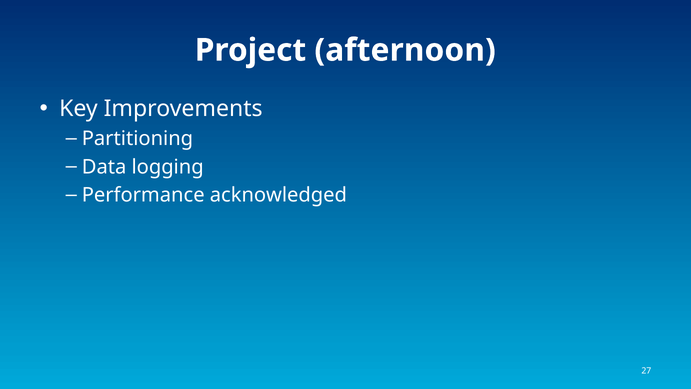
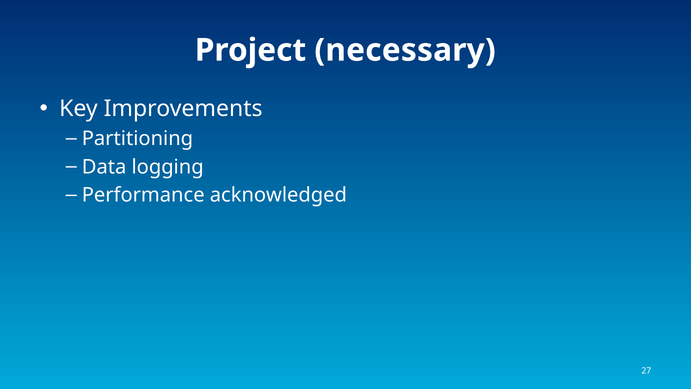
afternoon: afternoon -> necessary
